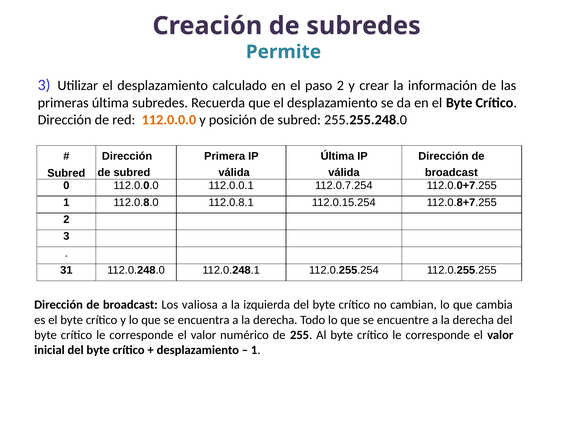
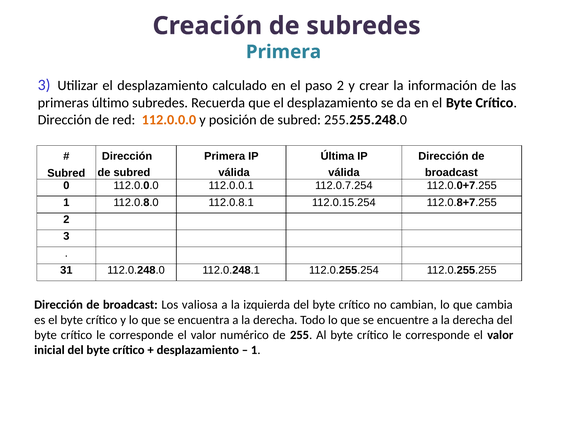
Permite at (283, 52): Permite -> Primera
primeras última: última -> último
